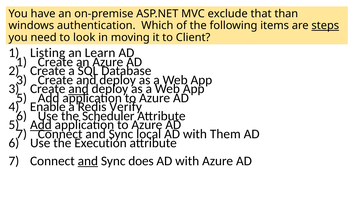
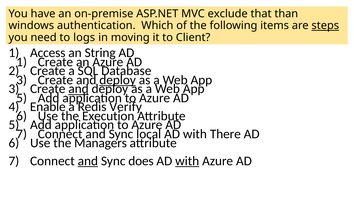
look: look -> logs
Listing: Listing -> Access
Learn: Learn -> String
deploy at (118, 80) underline: none -> present
Scheduler: Scheduler -> Execution
Add at (41, 125) underline: present -> none
Them: Them -> There
Execution: Execution -> Managers
with at (187, 161) underline: none -> present
